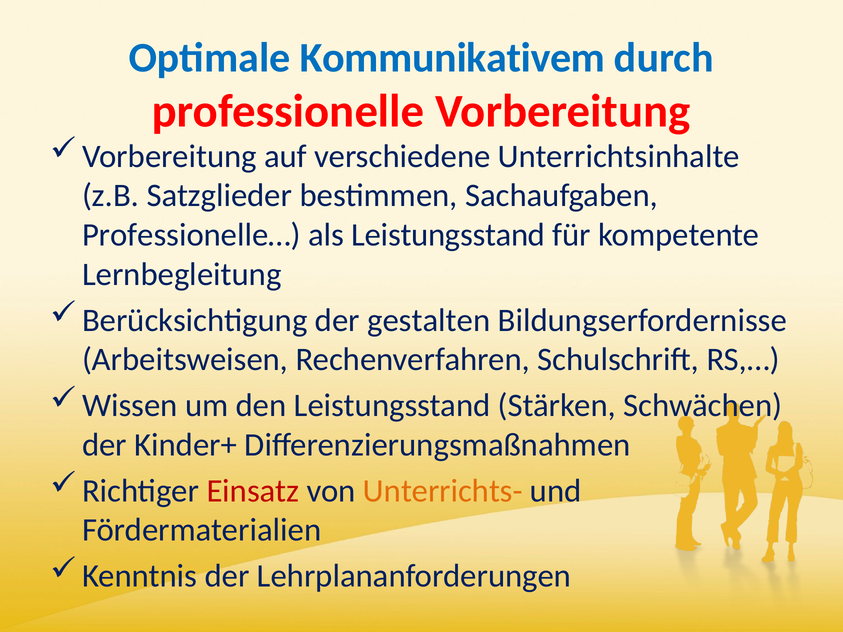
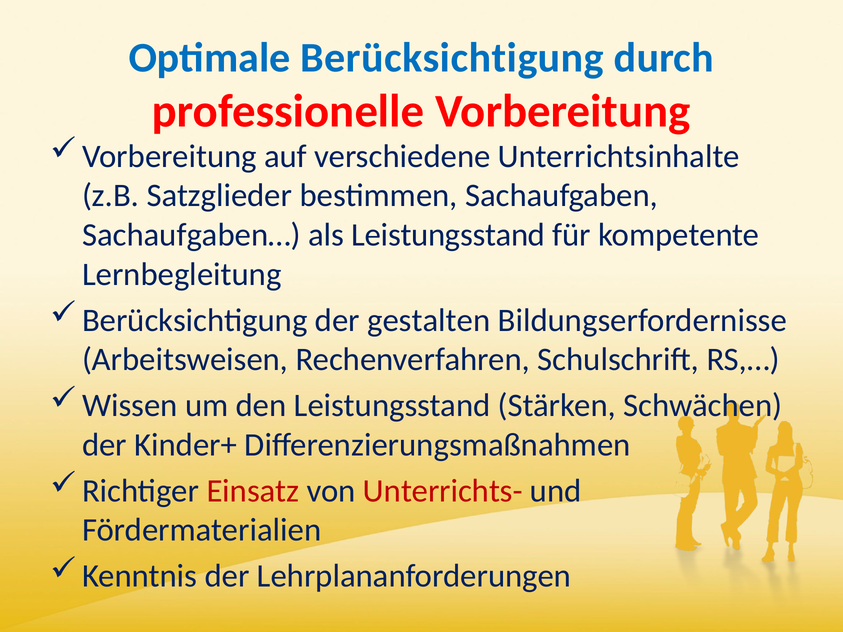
Optimale Kommunikativem: Kommunikativem -> Berücksichtigung
Professionelle…: Professionelle… -> Sachaufgaben…
Unterrichts- colour: orange -> red
